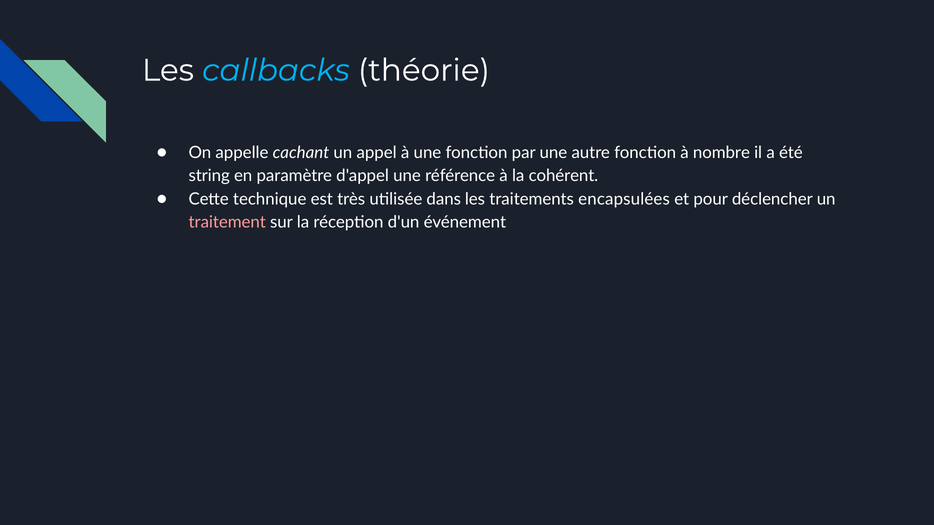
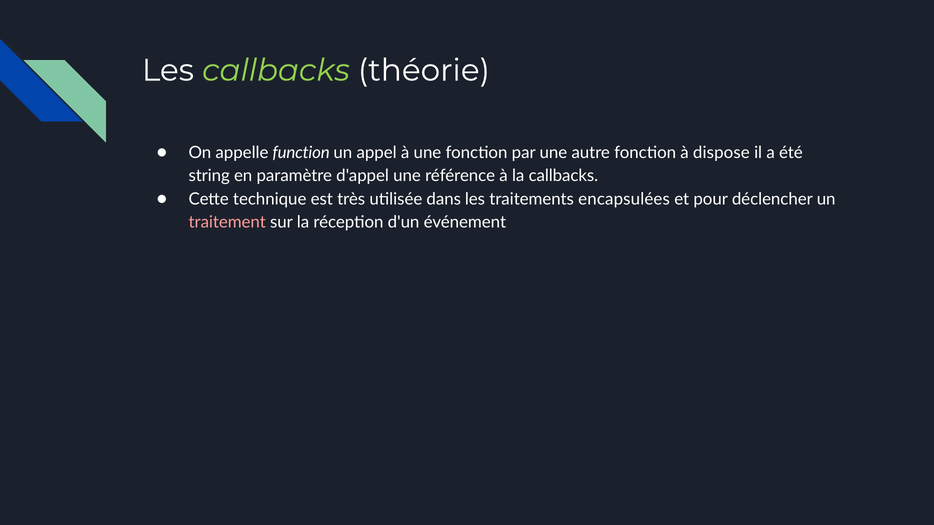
callbacks at (276, 70) colour: light blue -> light green
cachant: cachant -> function
nombre: nombre -> dispose
la cohérent: cohérent -> callbacks
